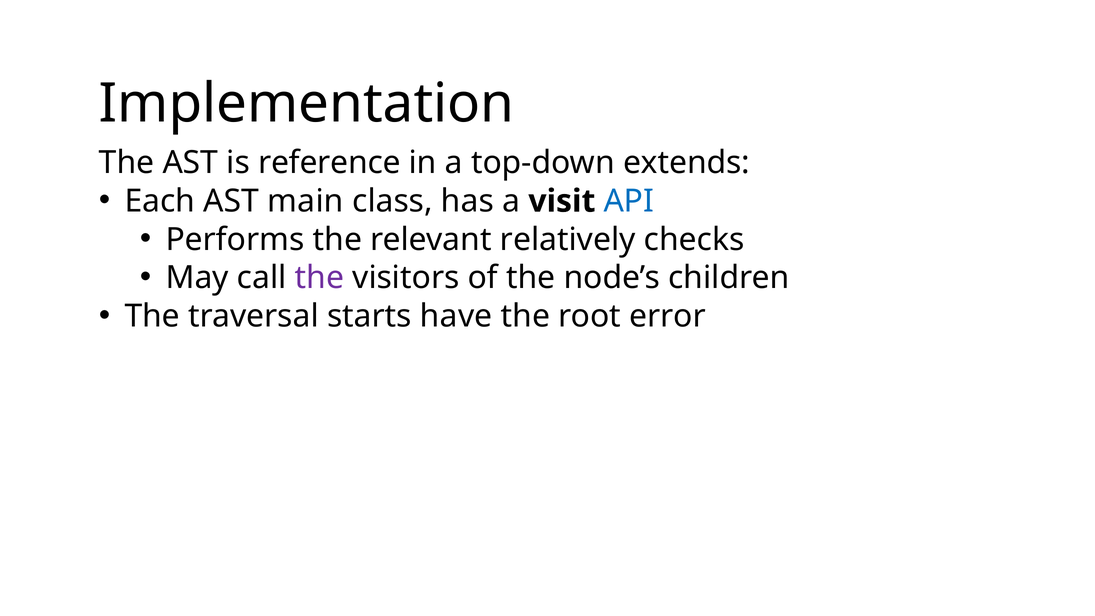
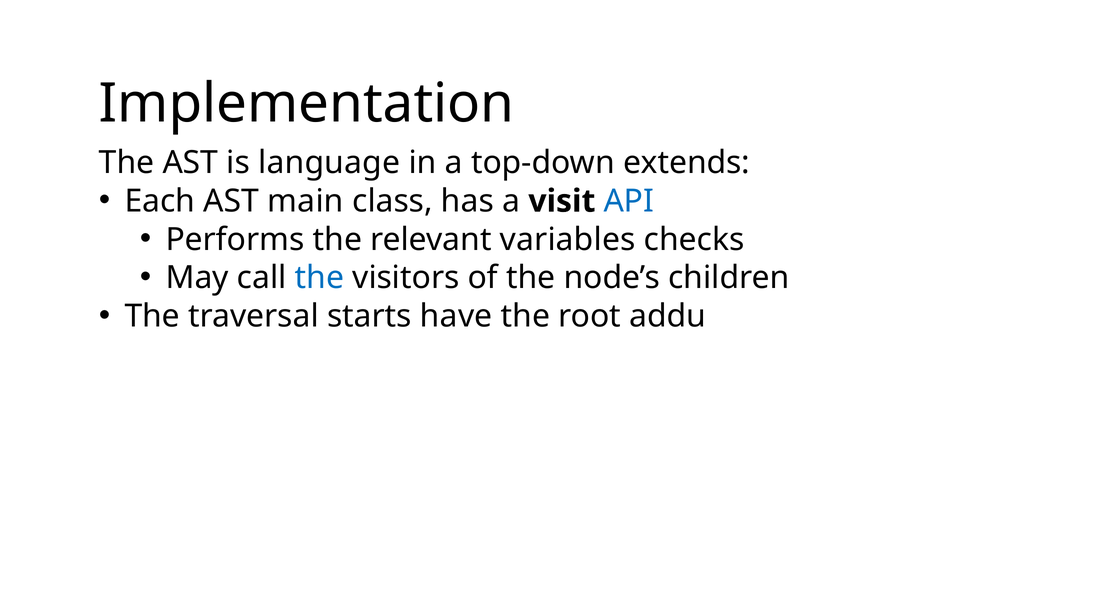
reference: reference -> language
relatively: relatively -> variables
the at (319, 278) colour: purple -> blue
error: error -> addu
